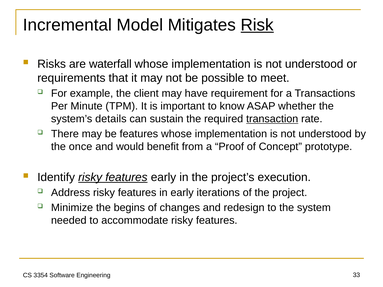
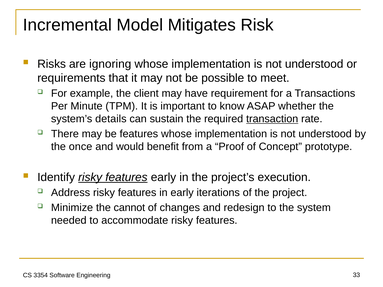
Risk underline: present -> none
waterfall: waterfall -> ignoring
begins: begins -> cannot
